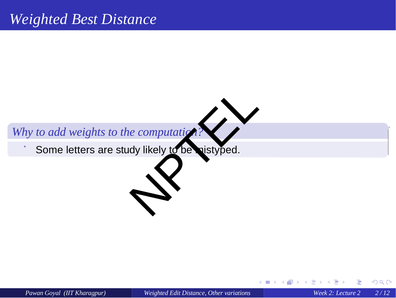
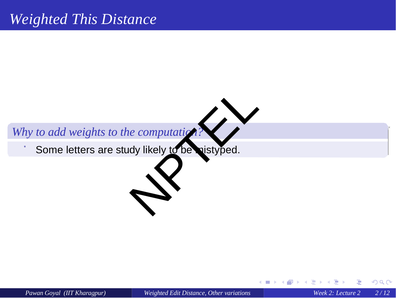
Best: Best -> This
